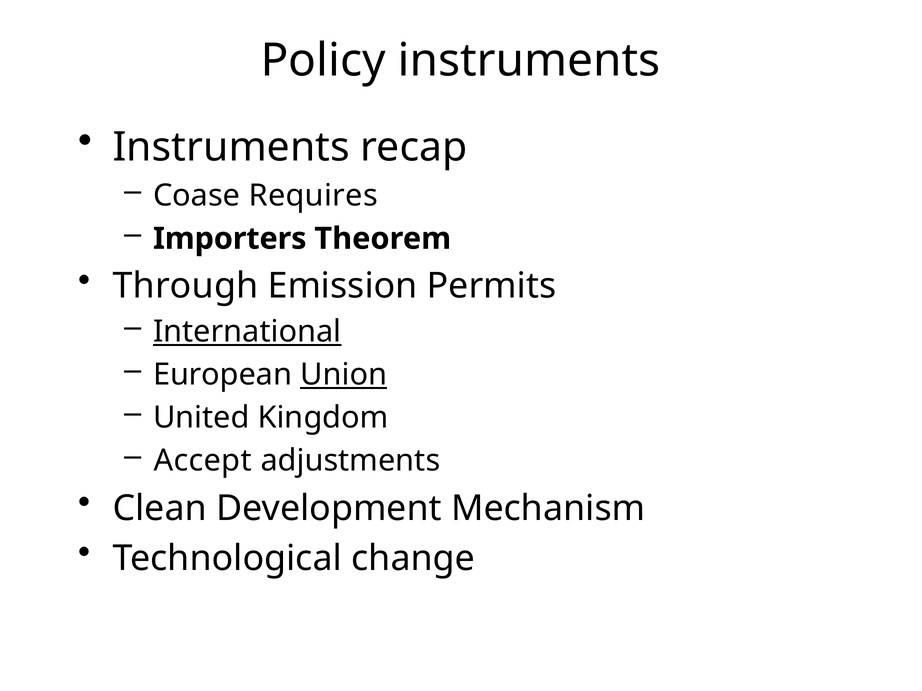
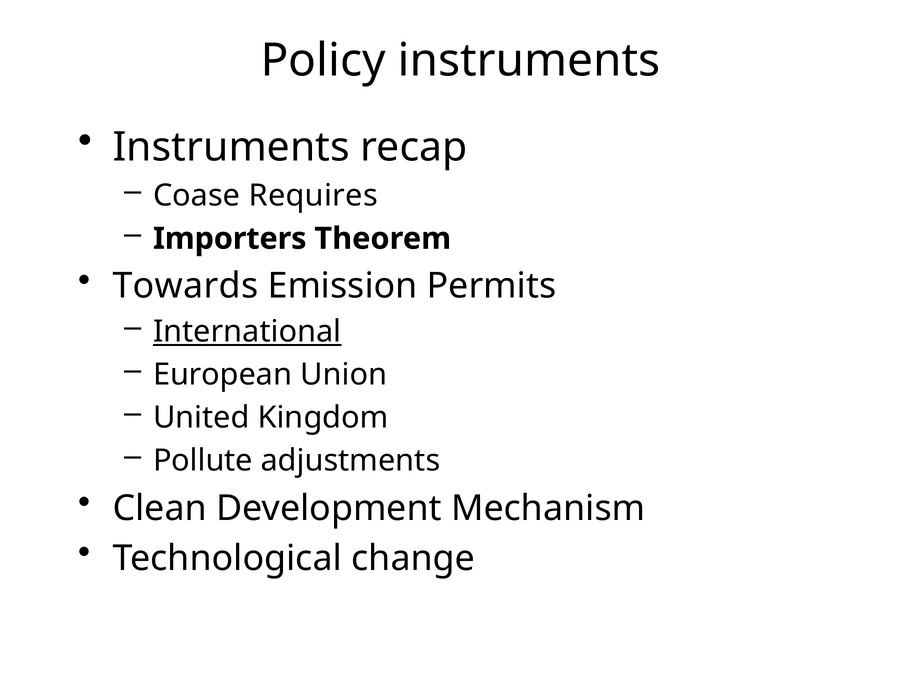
Through: Through -> Towards
Union underline: present -> none
Accept: Accept -> Pollute
